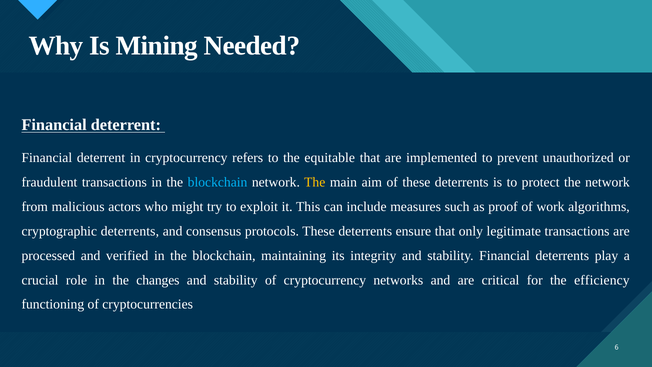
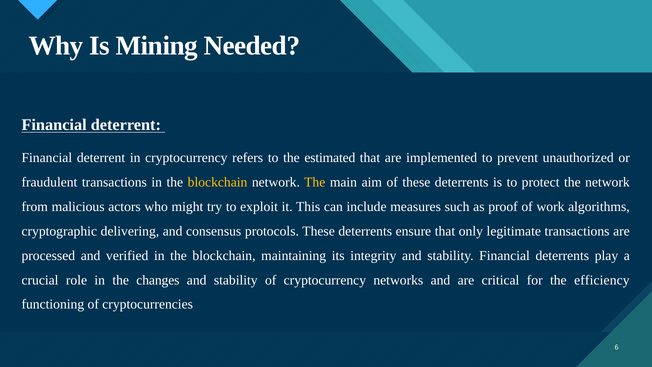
equitable: equitable -> estimated
blockchain at (218, 182) colour: light blue -> yellow
cryptographic deterrents: deterrents -> delivering
